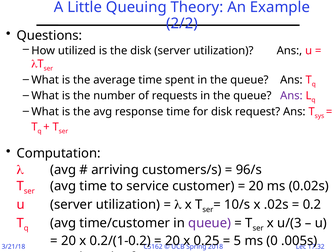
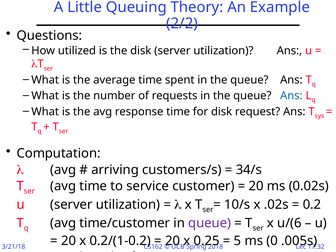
Ans at (291, 96) colour: purple -> blue
96/s: 96/s -> 34/s
u/(3: u/(3 -> u/(6
